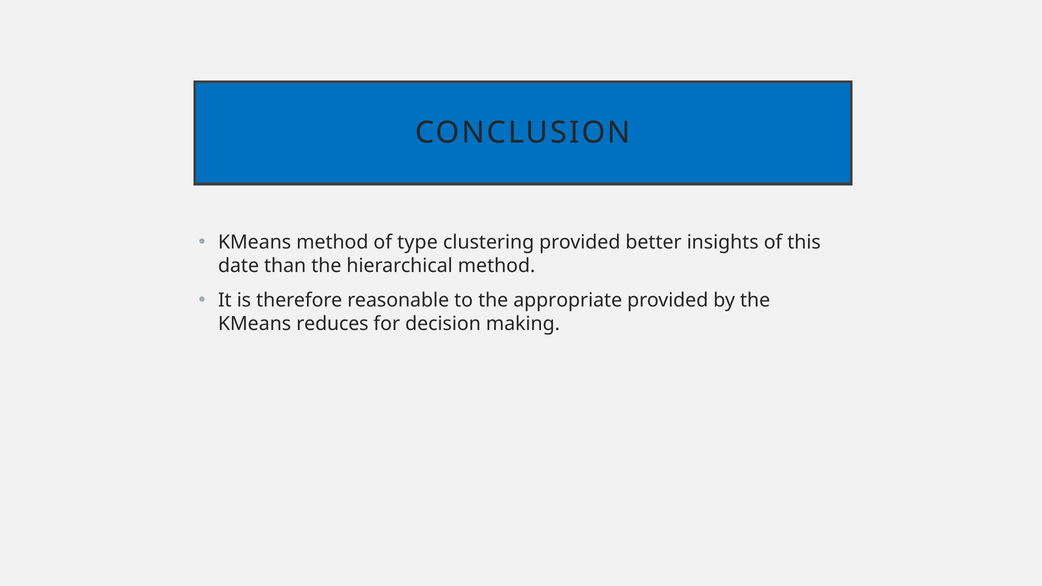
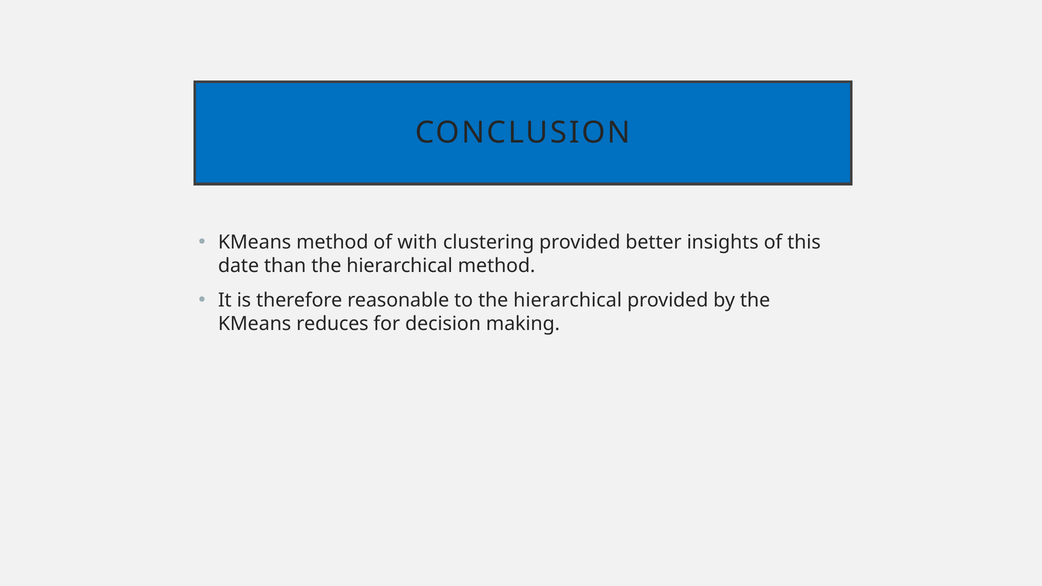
type: type -> with
to the appropriate: appropriate -> hierarchical
